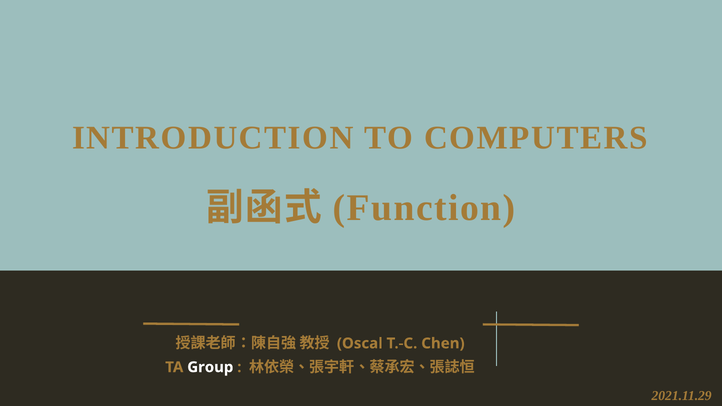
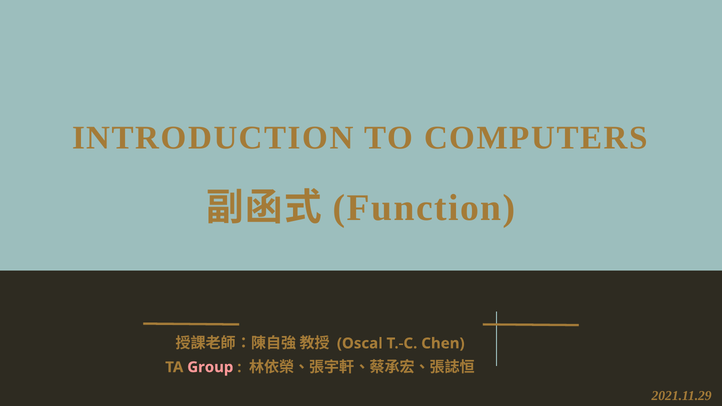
Group colour: white -> pink
